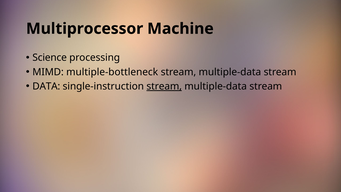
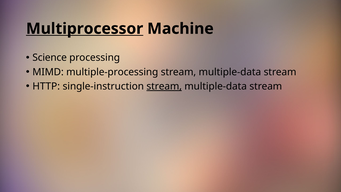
Multiprocessor underline: none -> present
multiple-bottleneck: multiple-bottleneck -> multiple-processing
DATA: DATA -> HTTP
